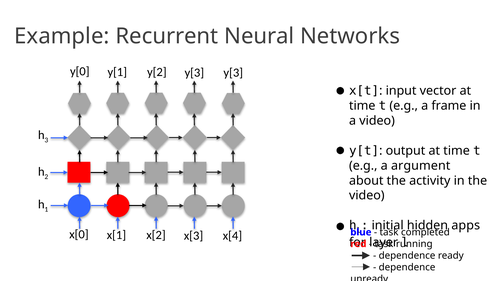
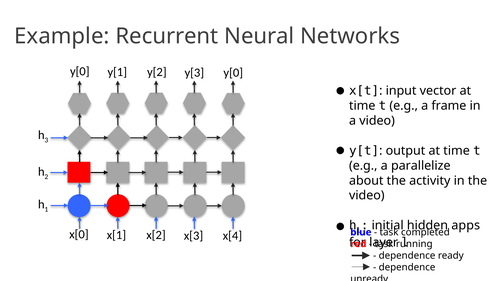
y[3 y[3: y[3 -> y[0
argument: argument -> parallelize
